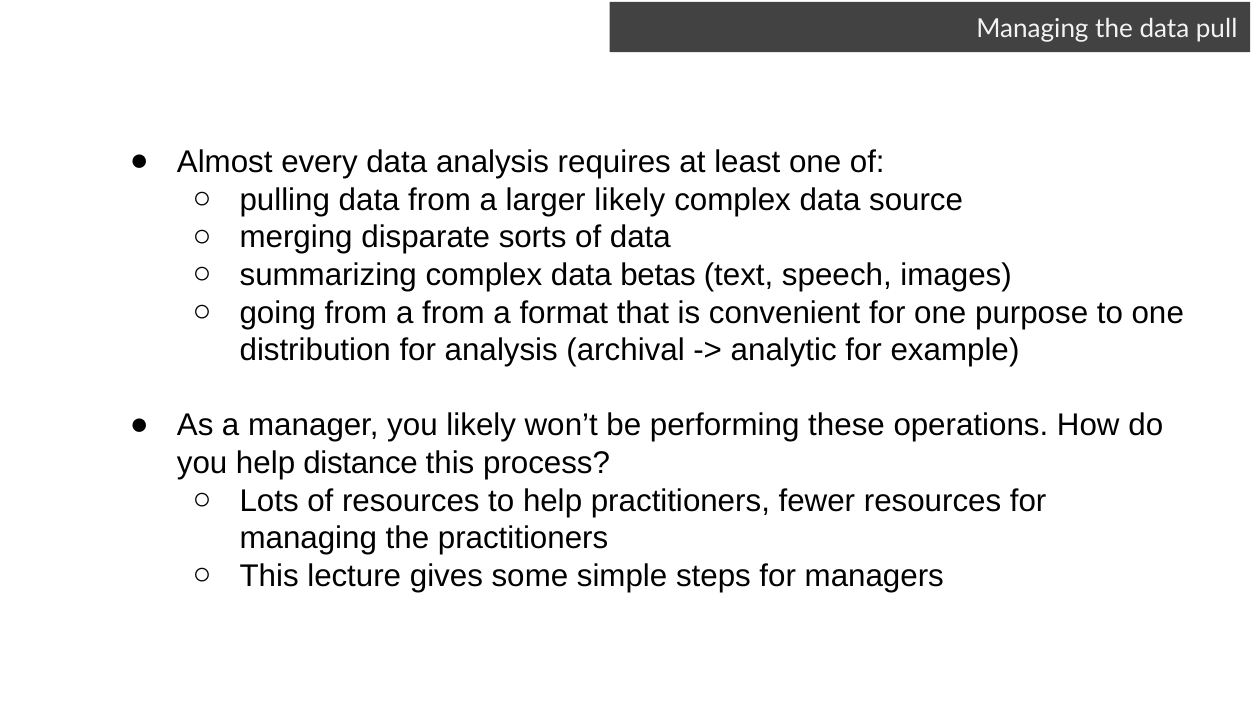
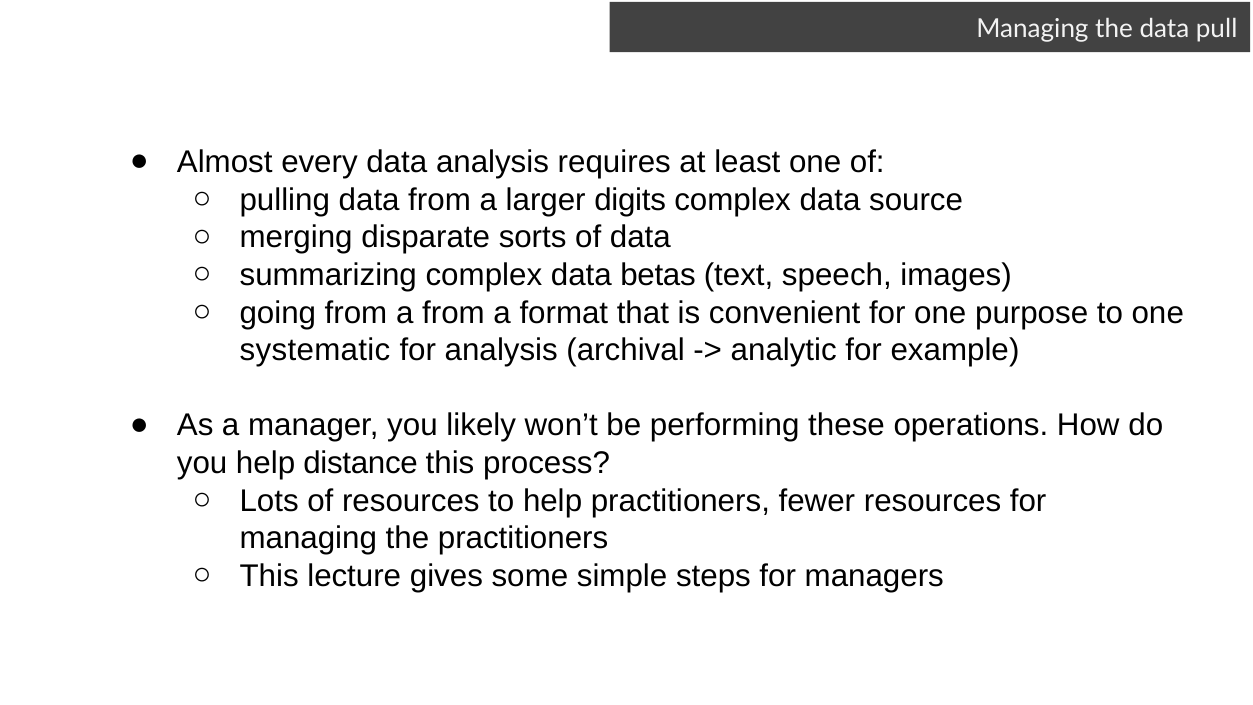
larger likely: likely -> digits
distribution: distribution -> systematic
